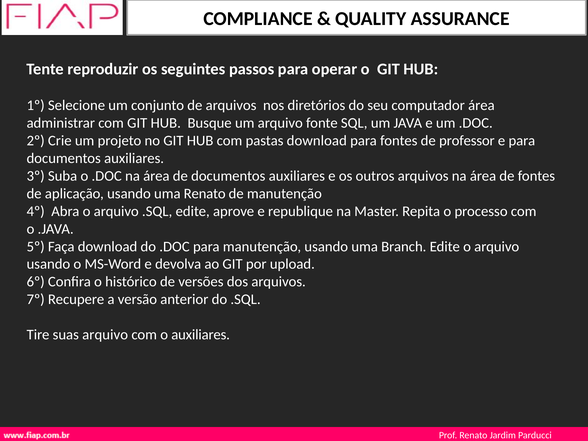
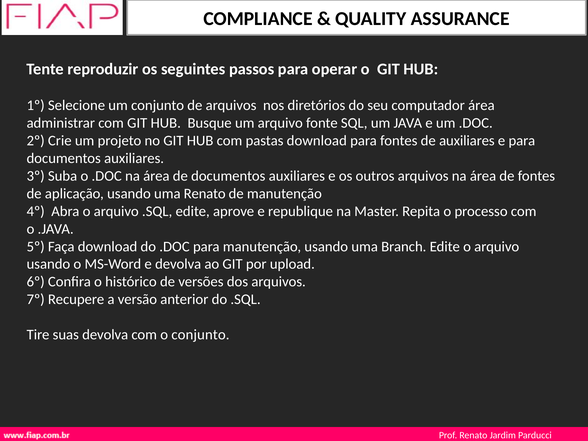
de professor: professor -> auxiliares
suas arquivo: arquivo -> devolva
o auxiliares: auxiliares -> conjunto
